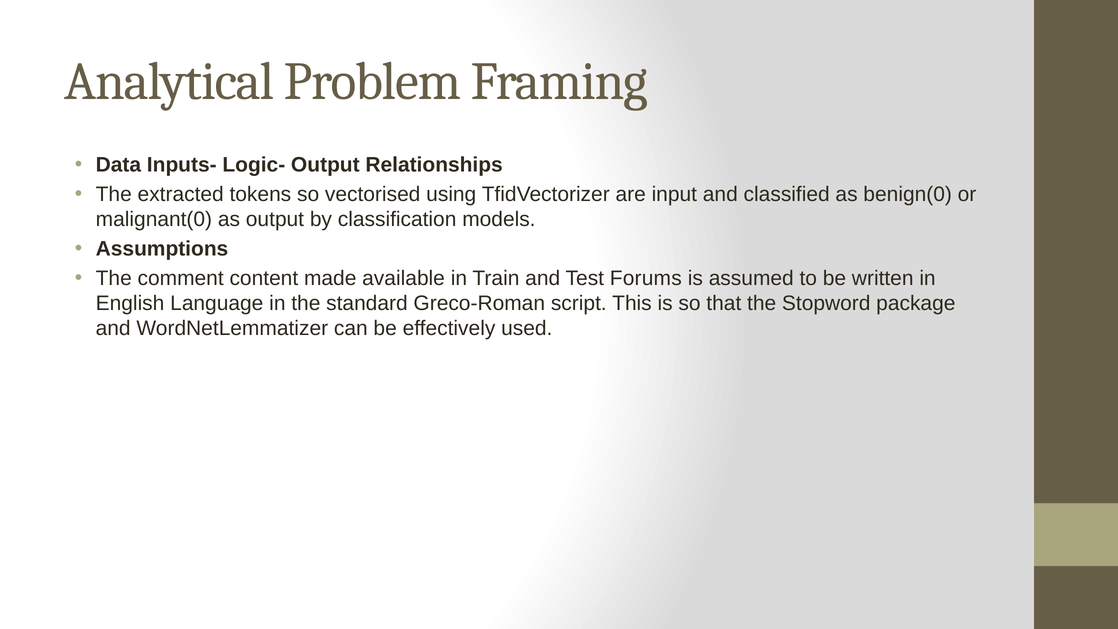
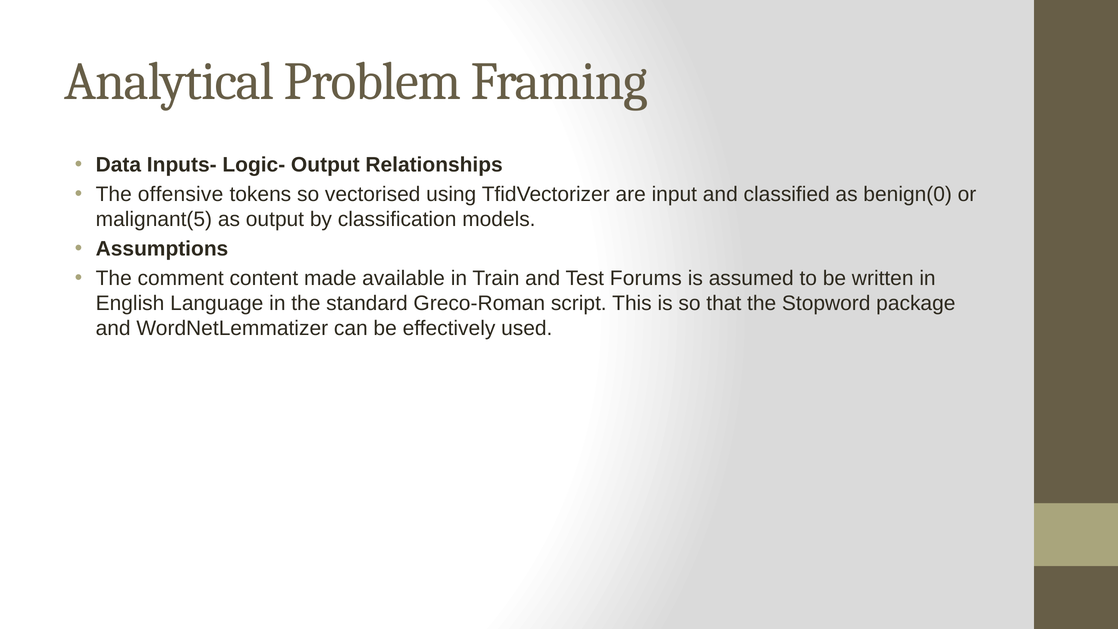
extracted: extracted -> offensive
malignant(0: malignant(0 -> malignant(5
